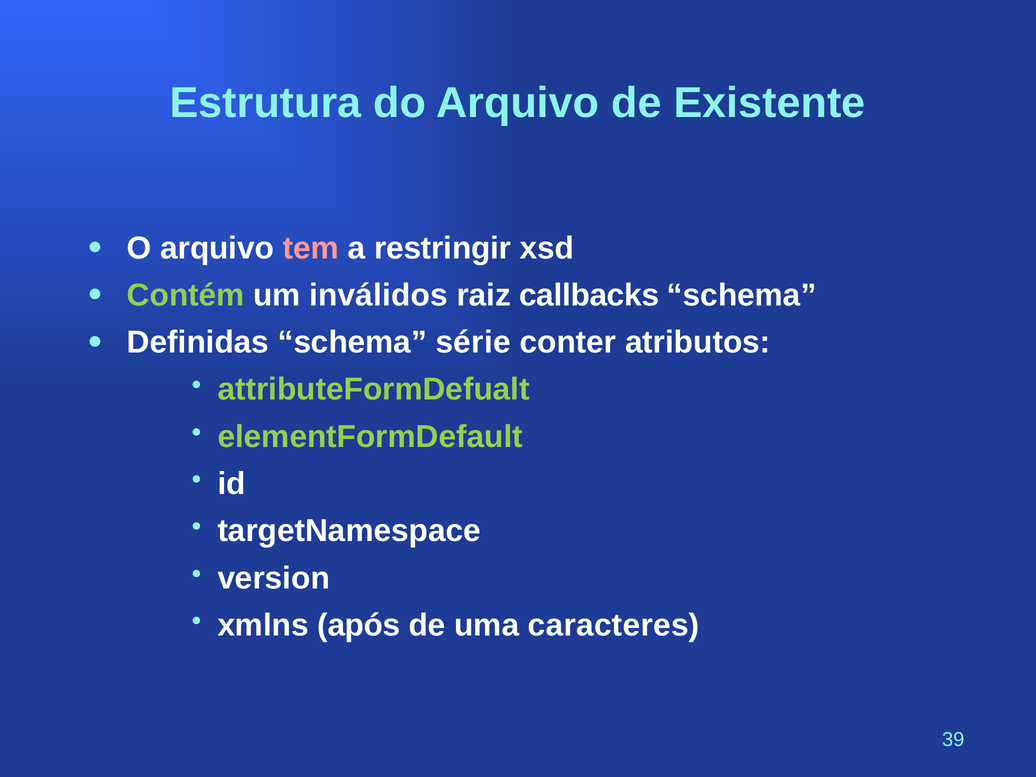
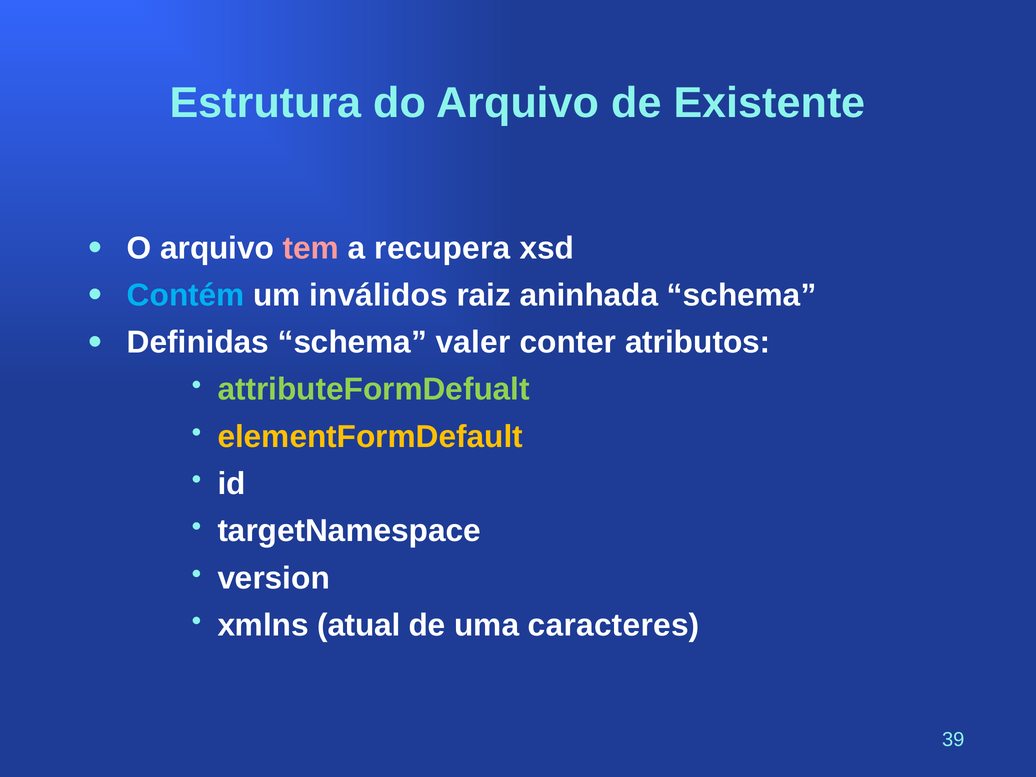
restringir: restringir -> recupera
Contém colour: light green -> light blue
callbacks: callbacks -> aninhada
série: série -> valer
elementFormDefault colour: light green -> yellow
após: após -> atual
